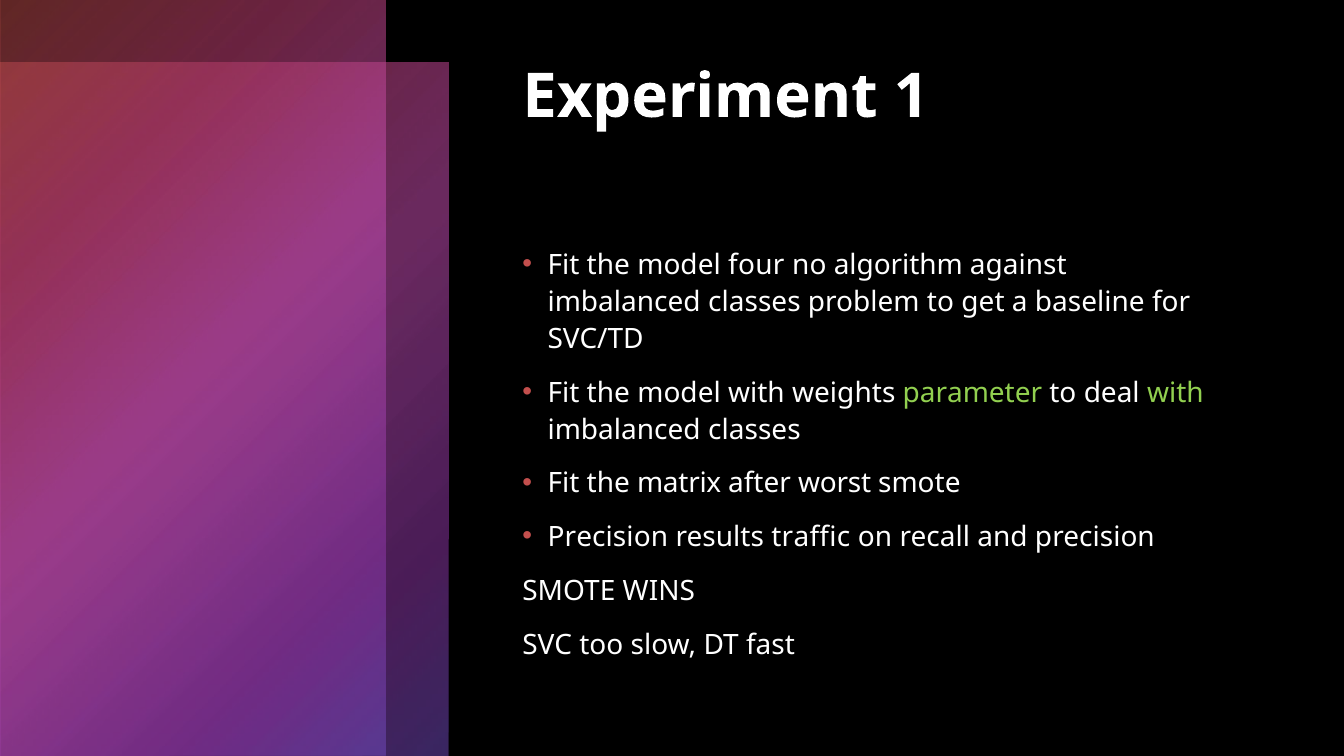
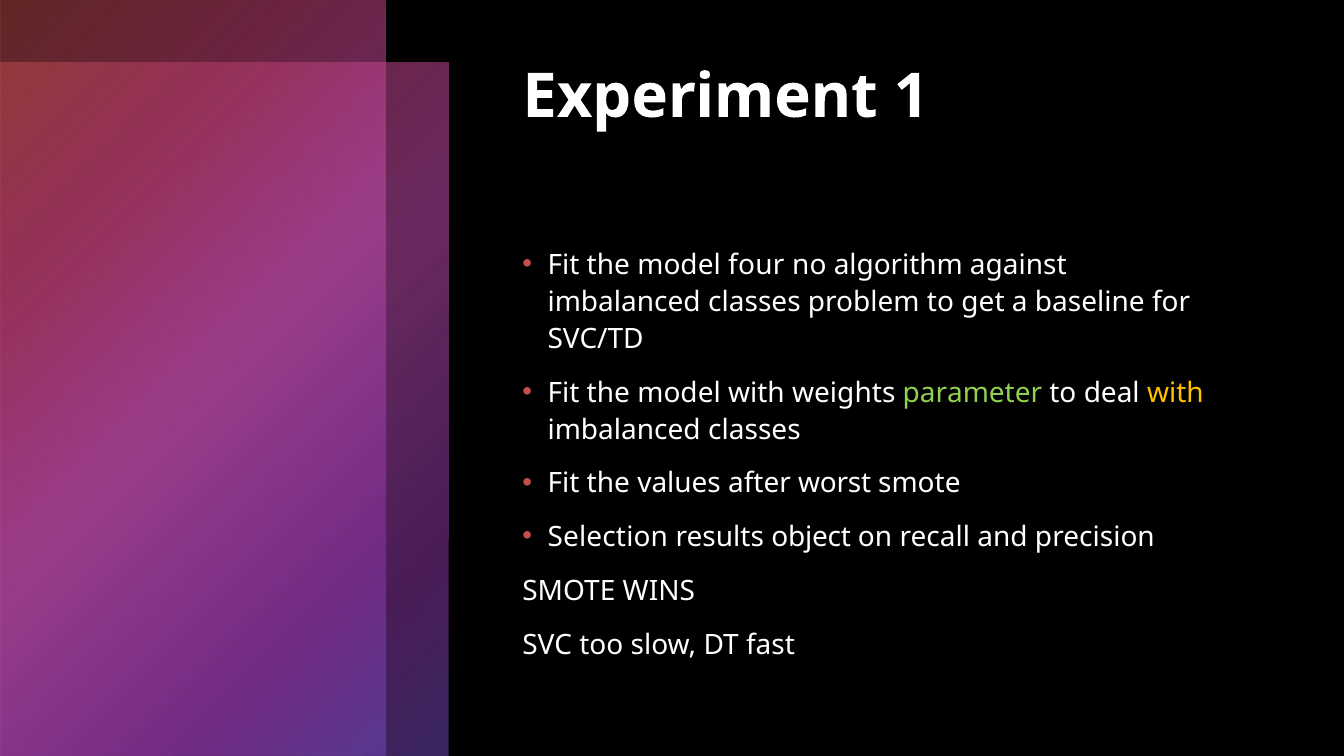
with at (1175, 393) colour: light green -> yellow
matrix: matrix -> values
Precision at (608, 537): Precision -> Selection
traffic: traffic -> object
